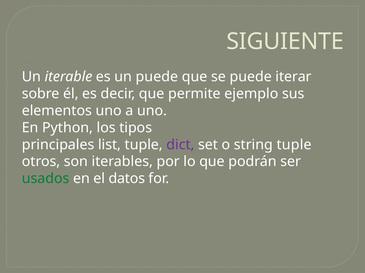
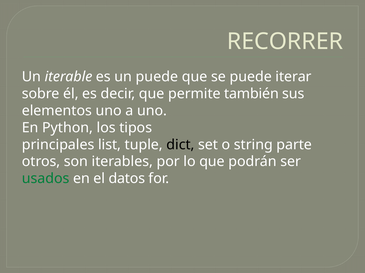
SIGUIENTE: SIGUIENTE -> RECORRER
ejemplo: ejemplo -> también
dict colour: purple -> black
string tuple: tuple -> parte
